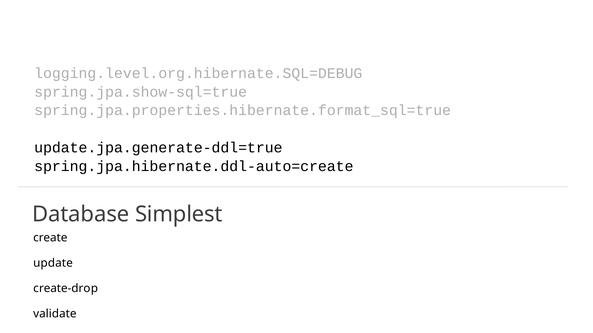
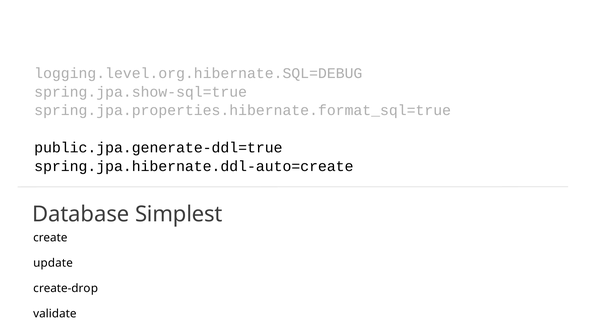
update.jpa.generate-ddl=true: update.jpa.generate-ddl=true -> public.jpa.generate-ddl=true
